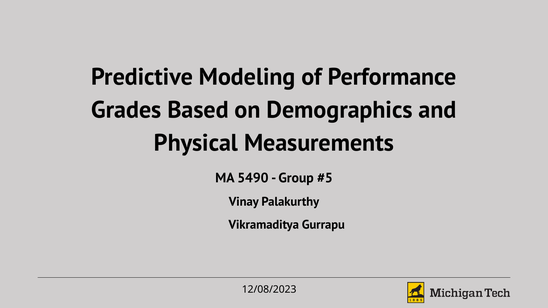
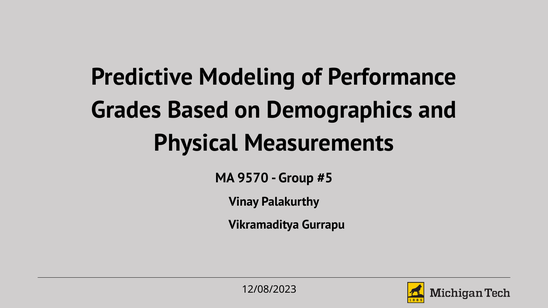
5490: 5490 -> 9570
